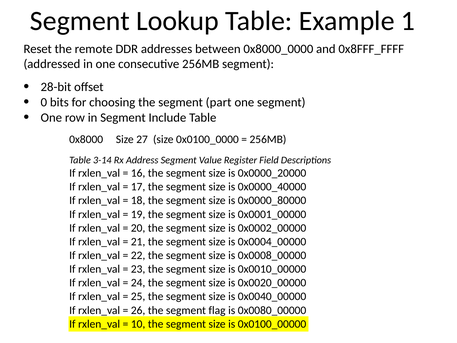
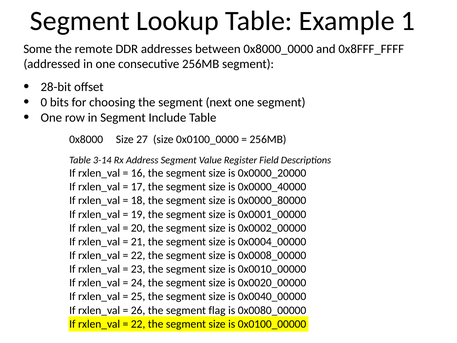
Reset: Reset -> Some
part: part -> next
10 at (138, 324): 10 -> 22
